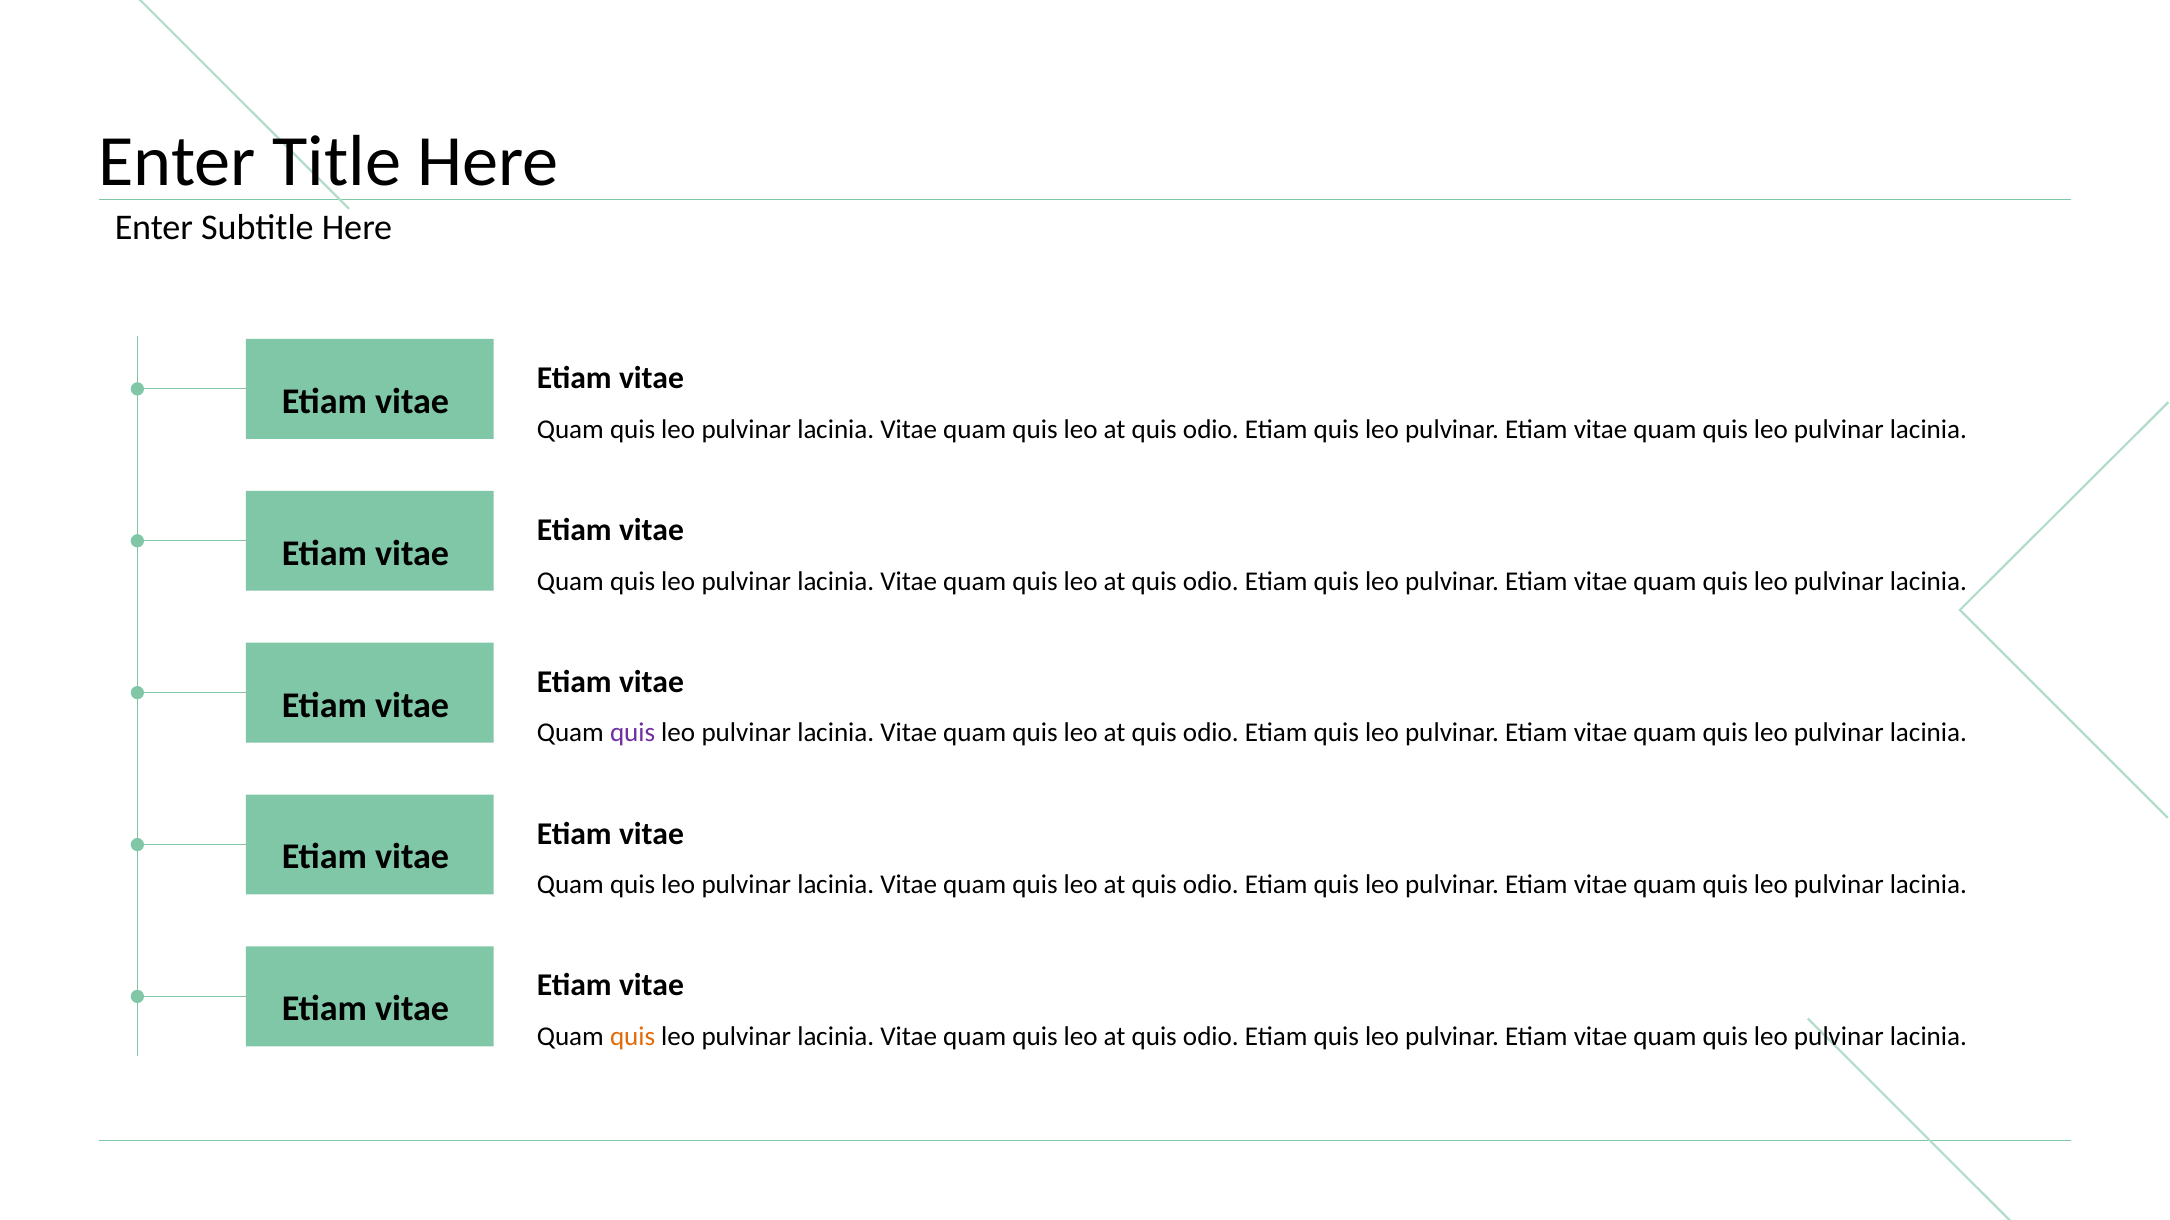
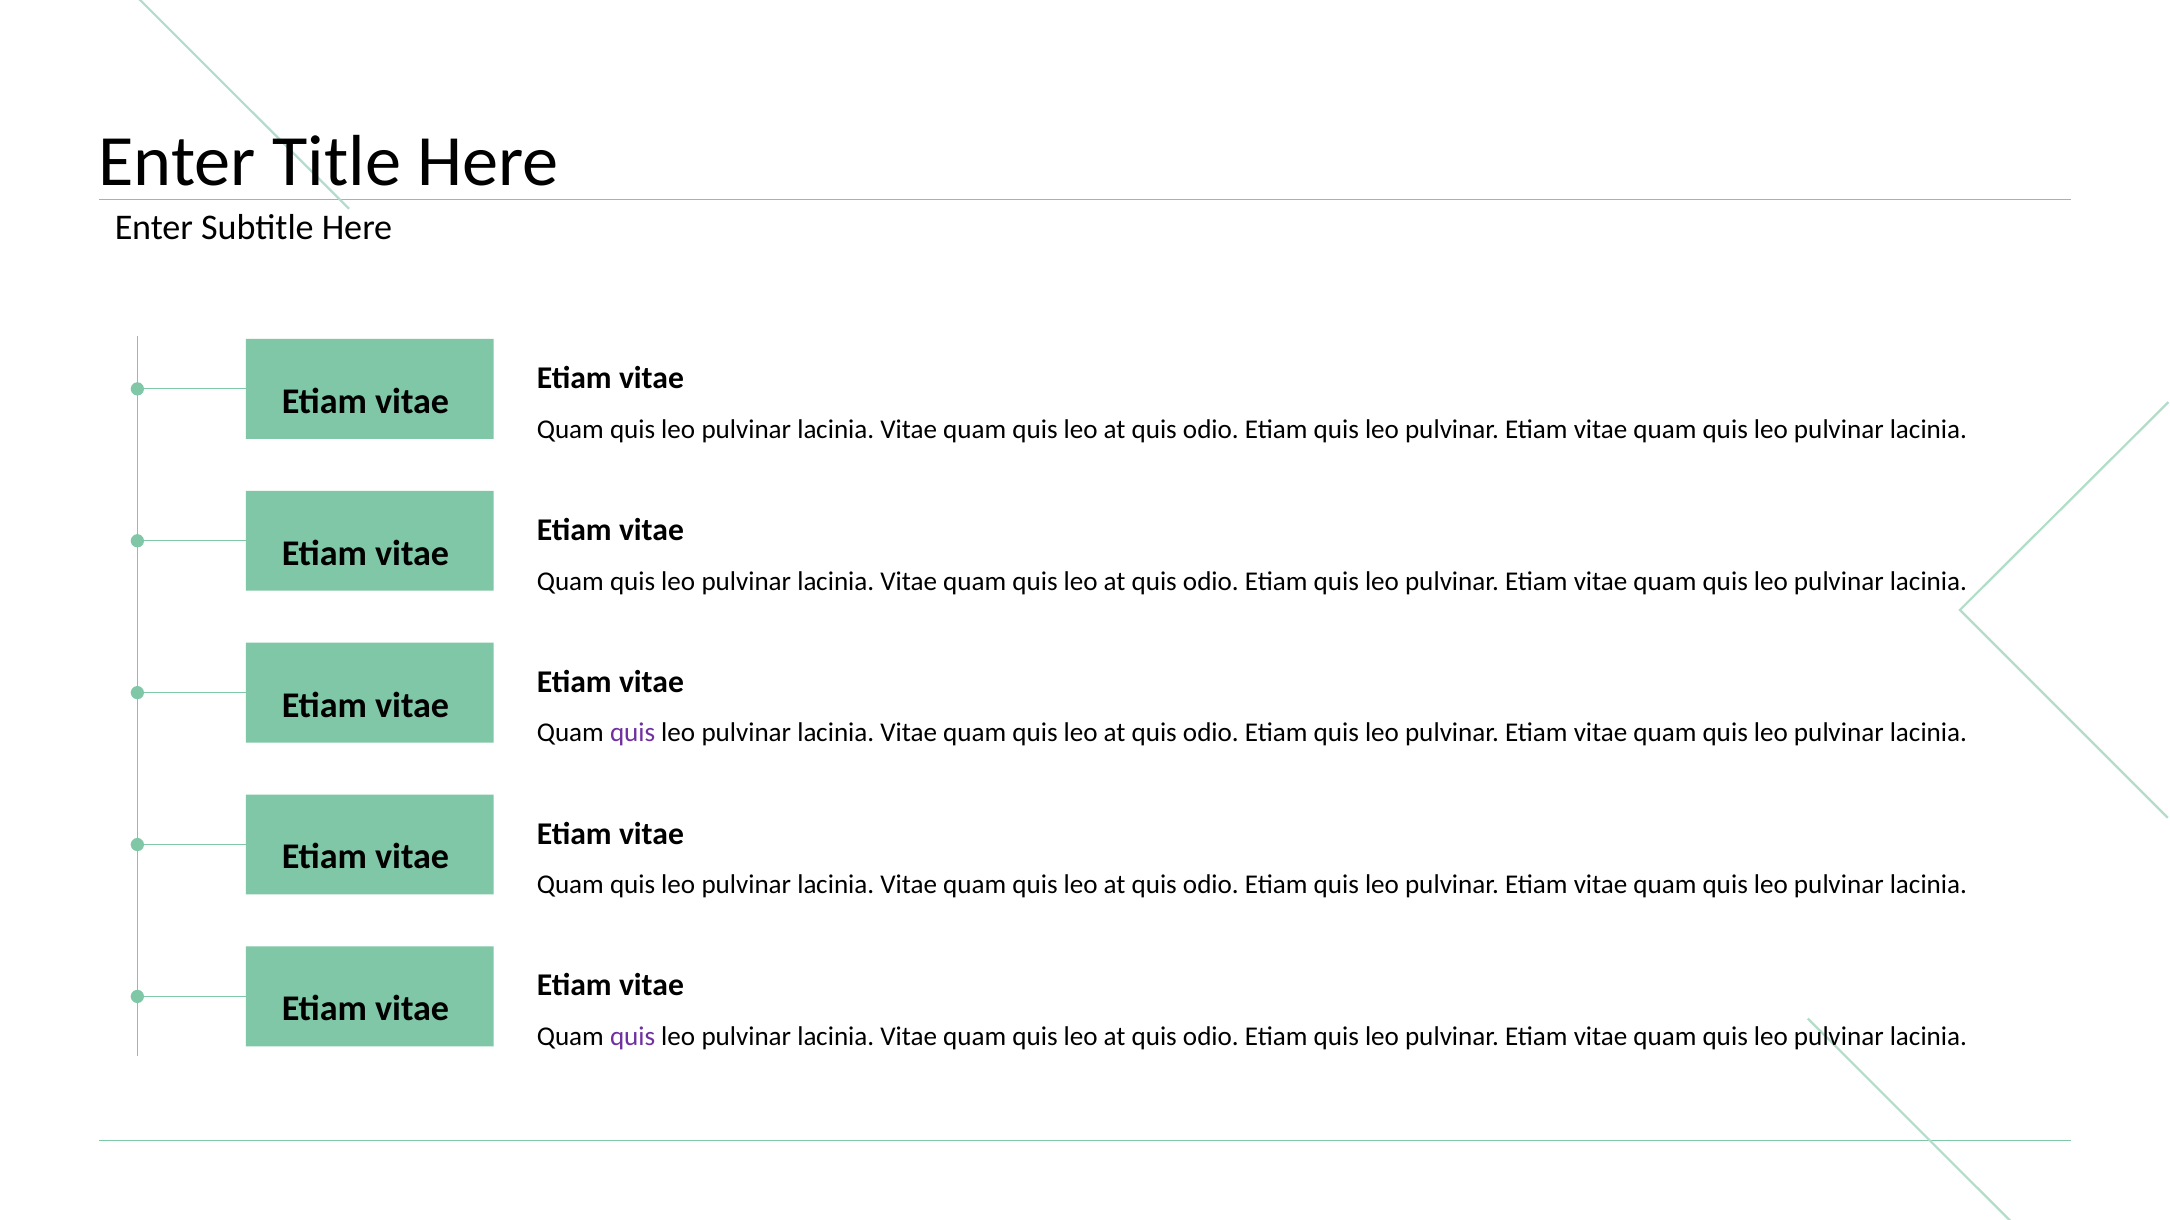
quis at (633, 1037) colour: orange -> purple
